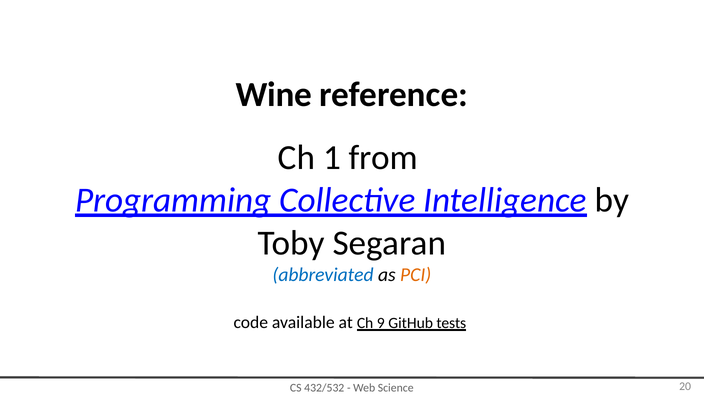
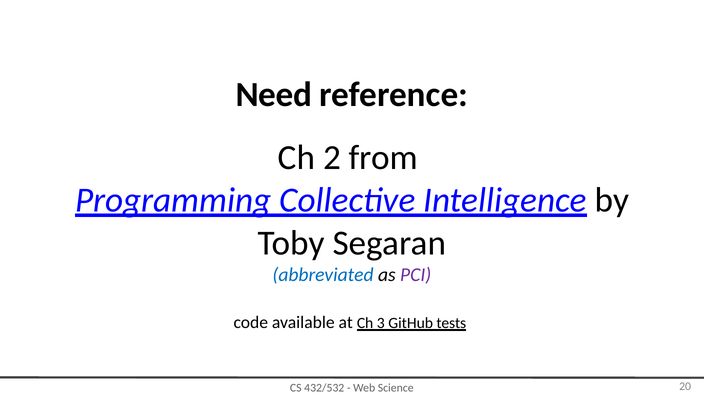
Wine: Wine -> Need
1: 1 -> 2
PCI colour: orange -> purple
9: 9 -> 3
